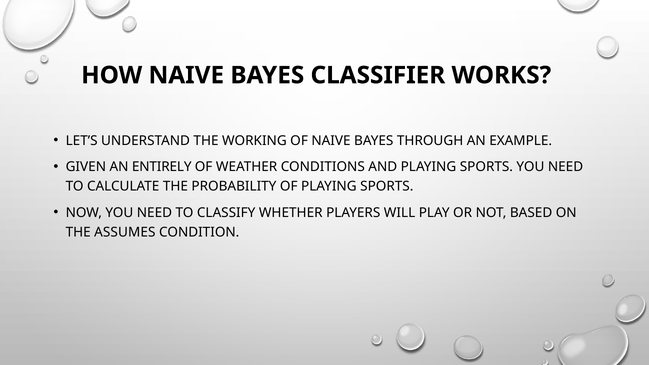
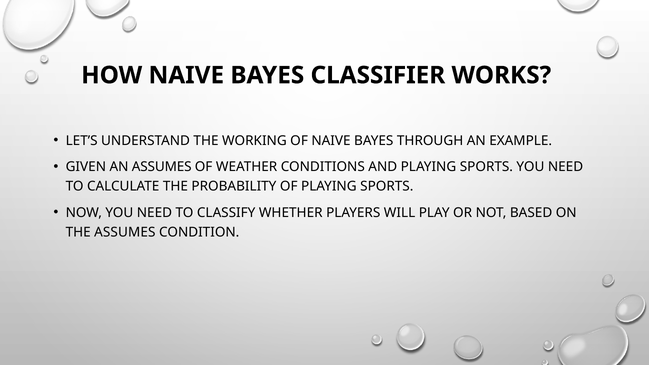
AN ENTIRELY: ENTIRELY -> ASSUMES
